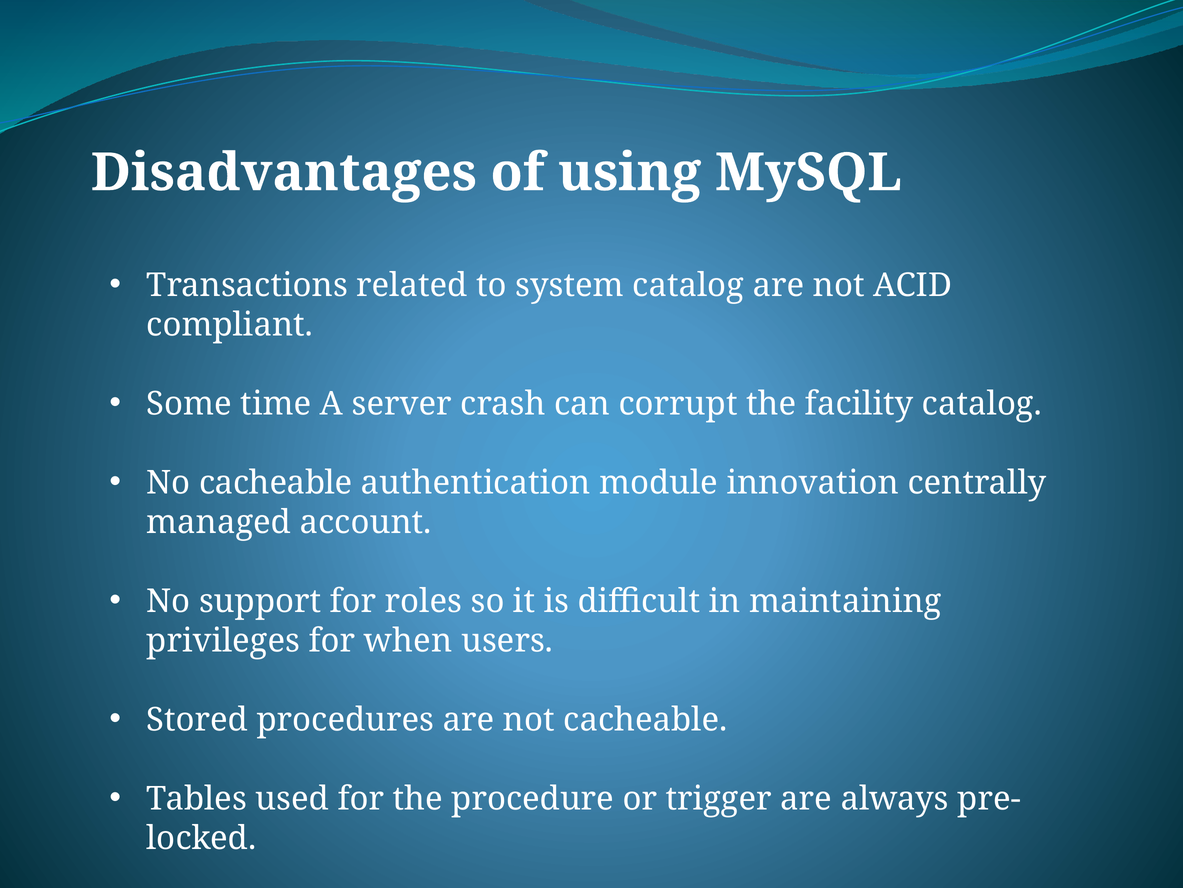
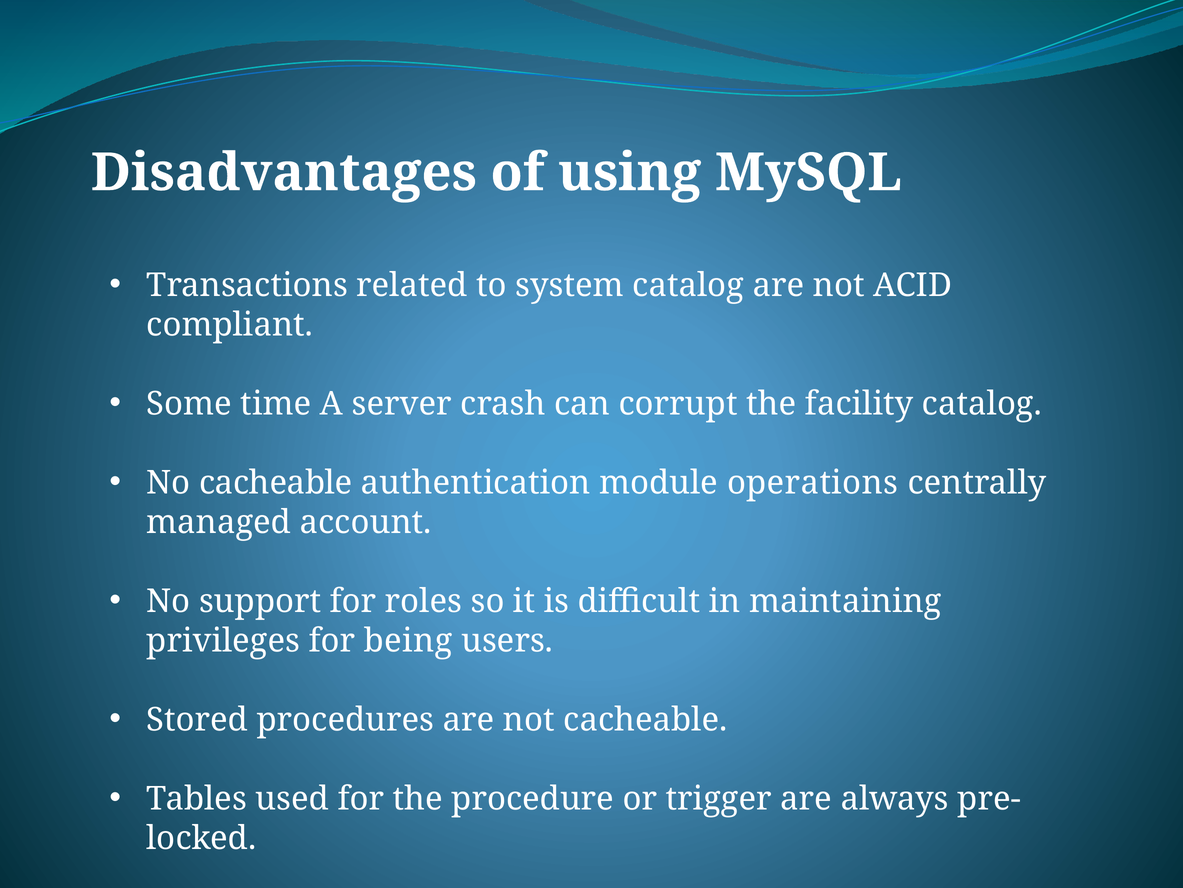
innovation: innovation -> operations
when: when -> being
